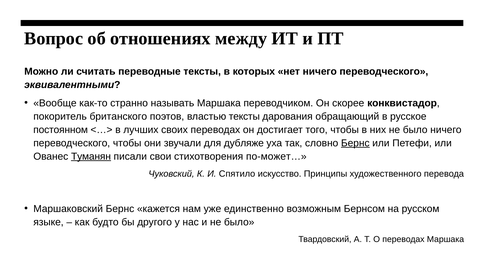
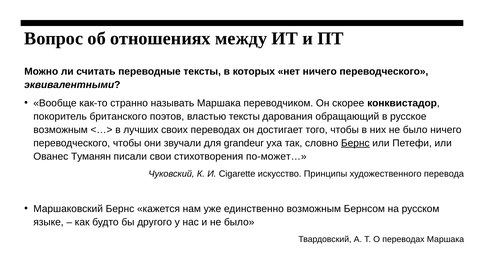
постоянном at (61, 130): постоянном -> возможным
дубляже: дубляже -> grandeur
Туманян underline: present -> none
Спятило: Спятило -> Cigarette
